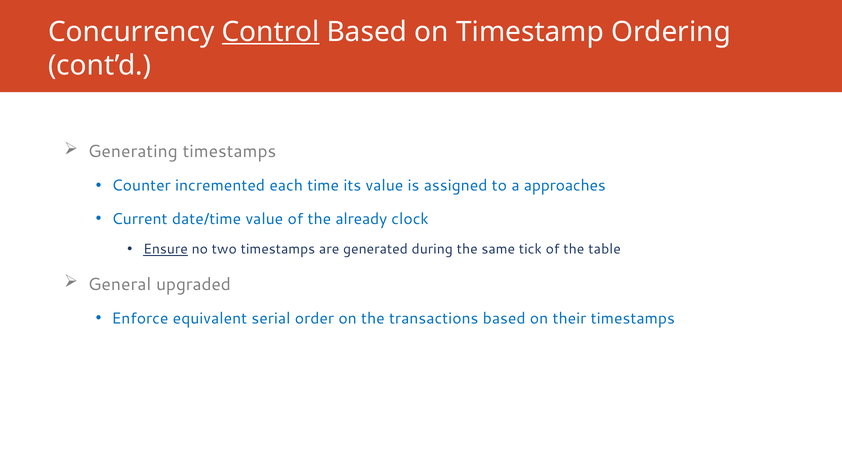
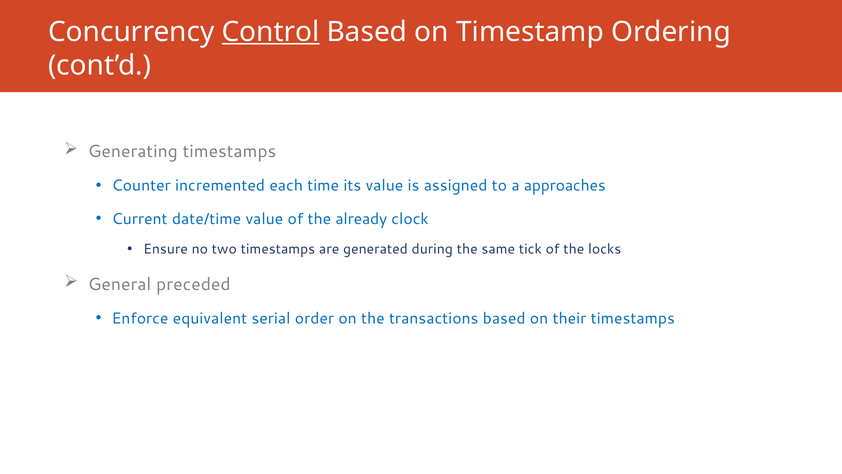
Ensure underline: present -> none
table: table -> locks
upgraded: upgraded -> preceded
